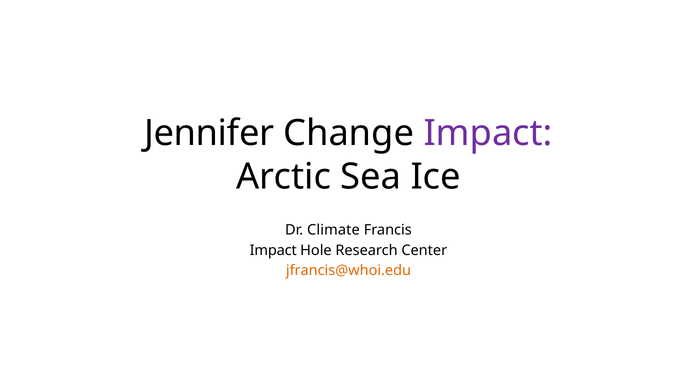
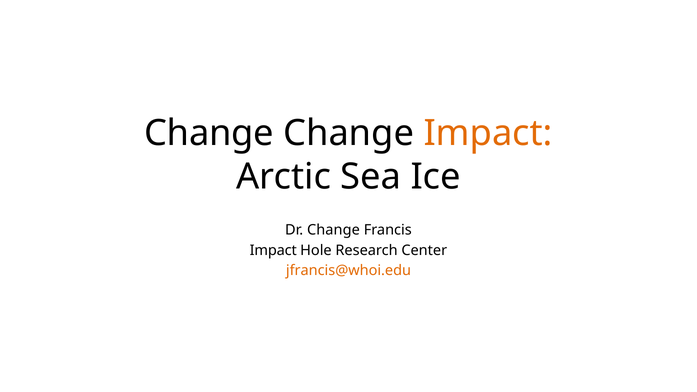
Jennifer at (209, 133): Jennifer -> Change
Impact at (488, 133) colour: purple -> orange
Dr Climate: Climate -> Change
